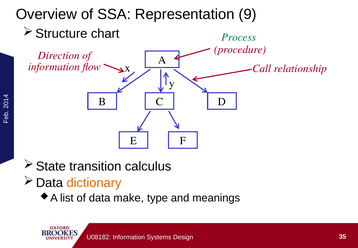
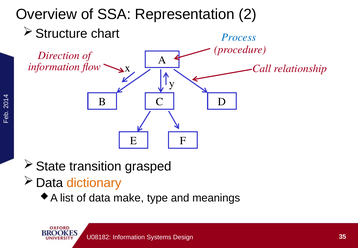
Representation 9: 9 -> 2
Process colour: green -> blue
calculus: calculus -> grasped
